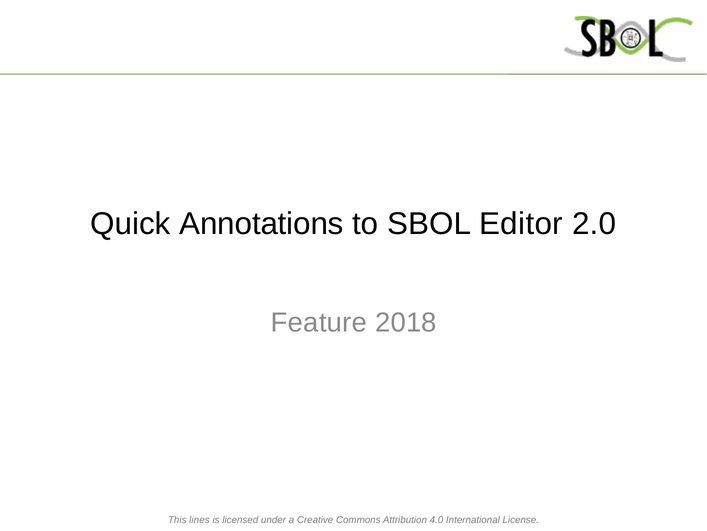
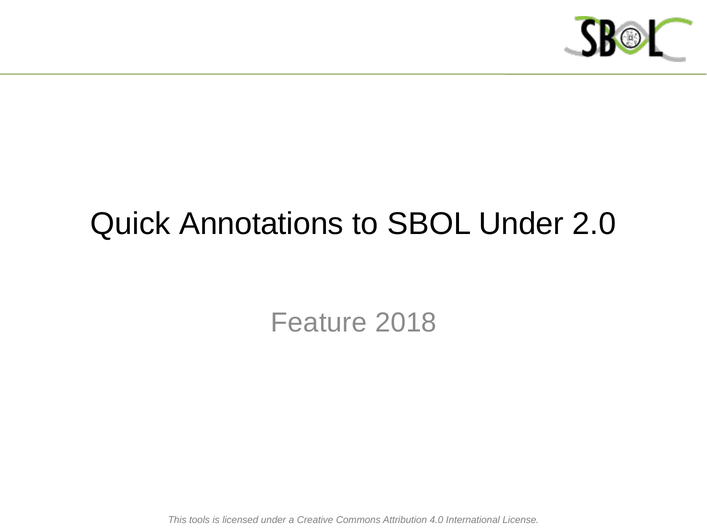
SBOL Editor: Editor -> Under
lines: lines -> tools
